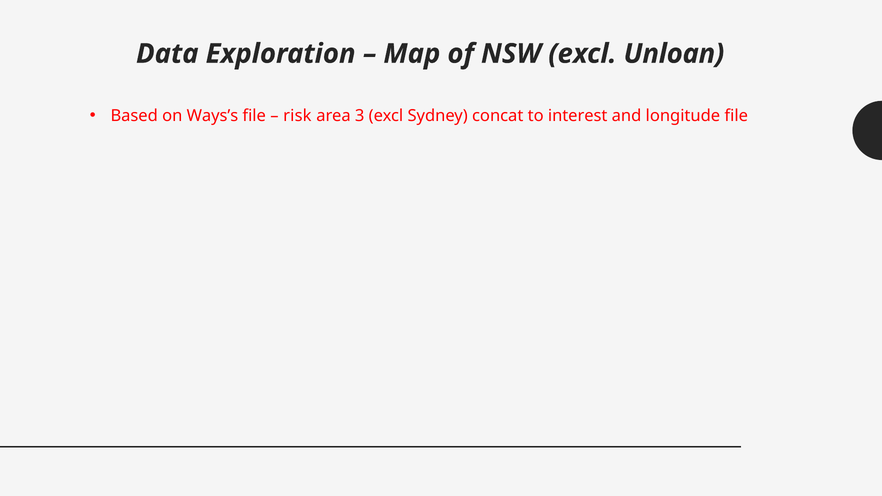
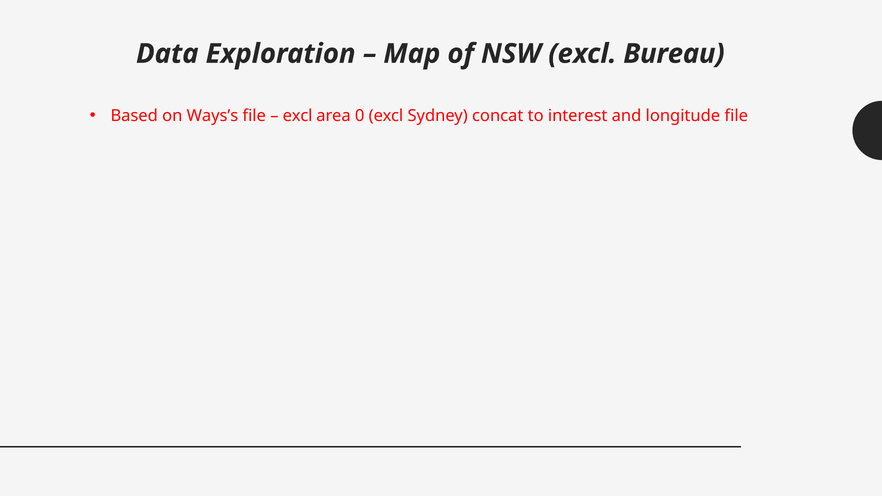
Unloan: Unloan -> Bureau
risk at (297, 116): risk -> excl
3: 3 -> 0
